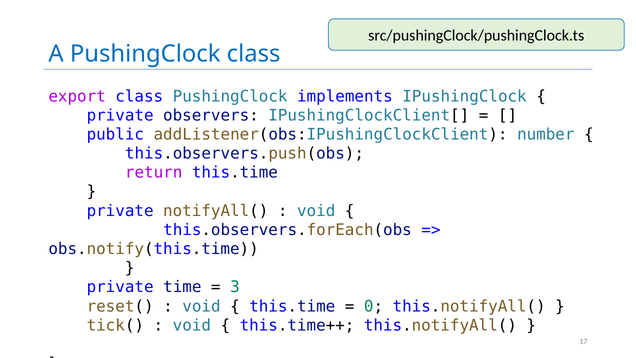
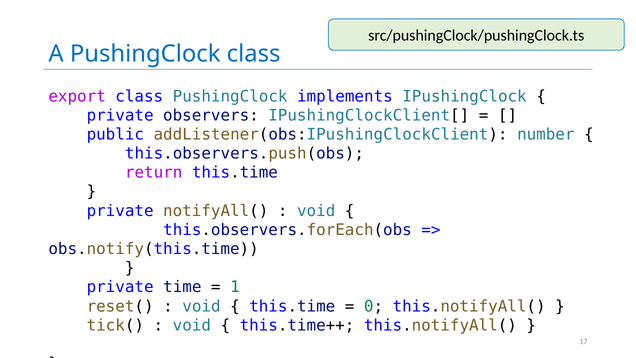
3: 3 -> 1
